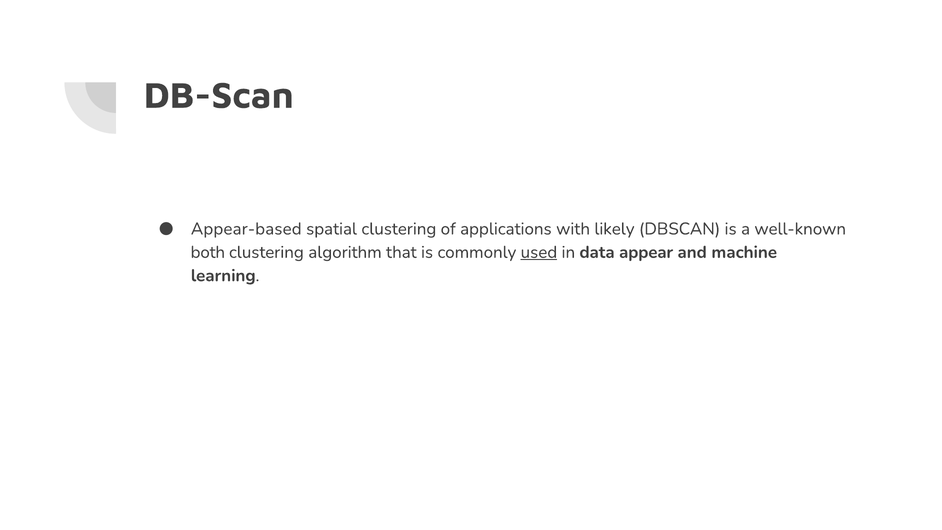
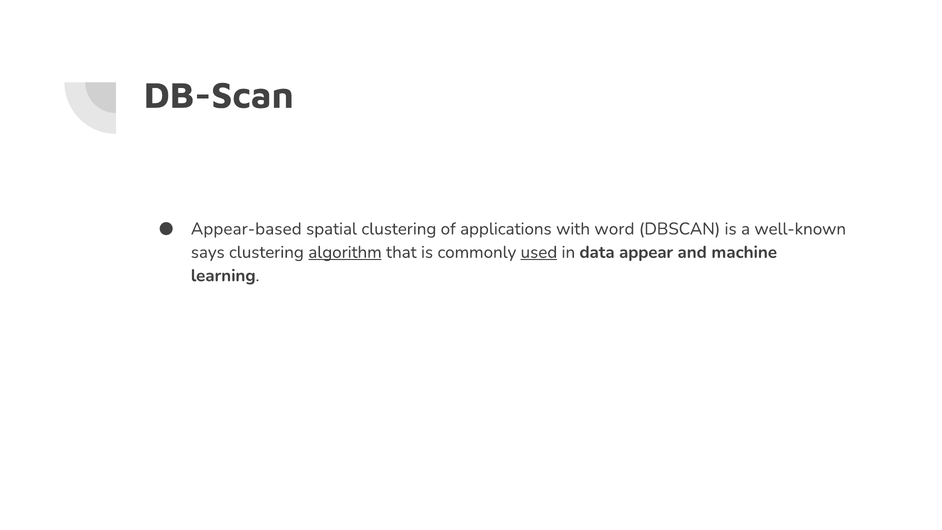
likely: likely -> word
both: both -> says
algorithm underline: none -> present
